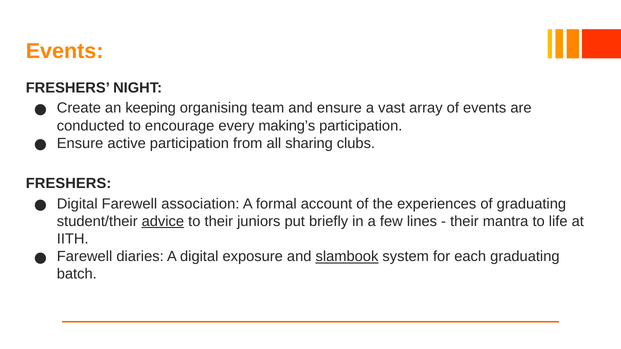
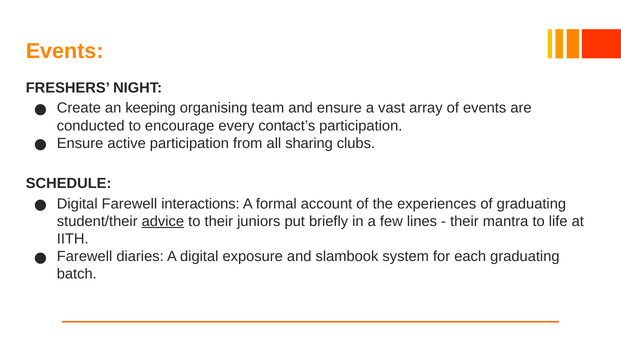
making’s: making’s -> contact’s
FRESHERS at (69, 184): FRESHERS -> SCHEDULE
association: association -> interactions
slambook underline: present -> none
